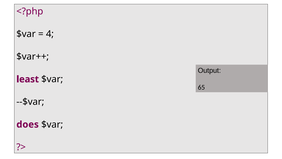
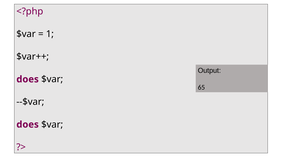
4: 4 -> 1
least at (28, 79): least -> does
